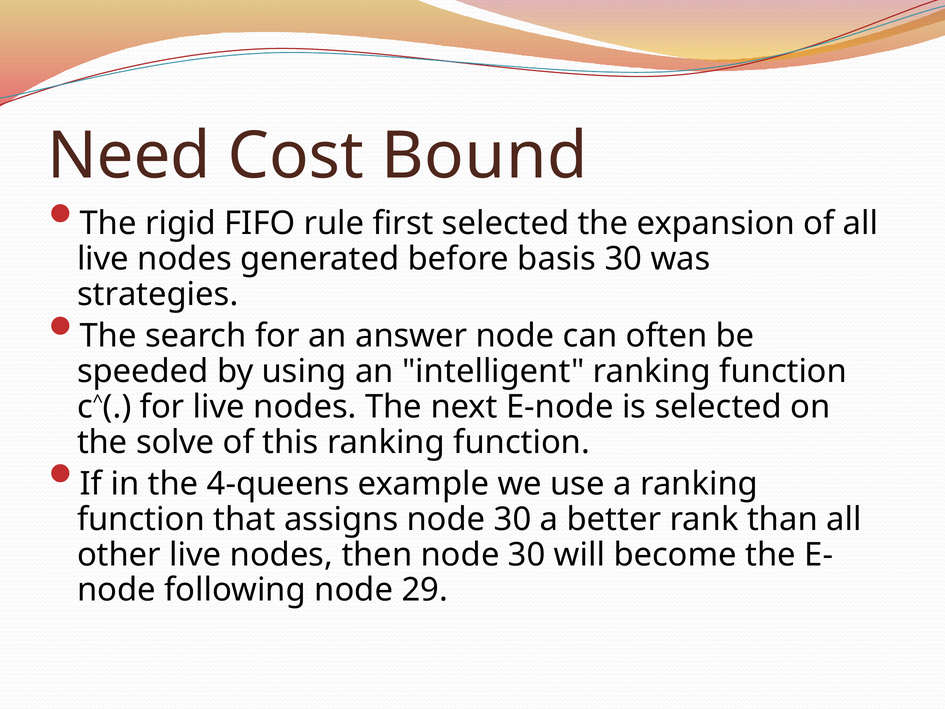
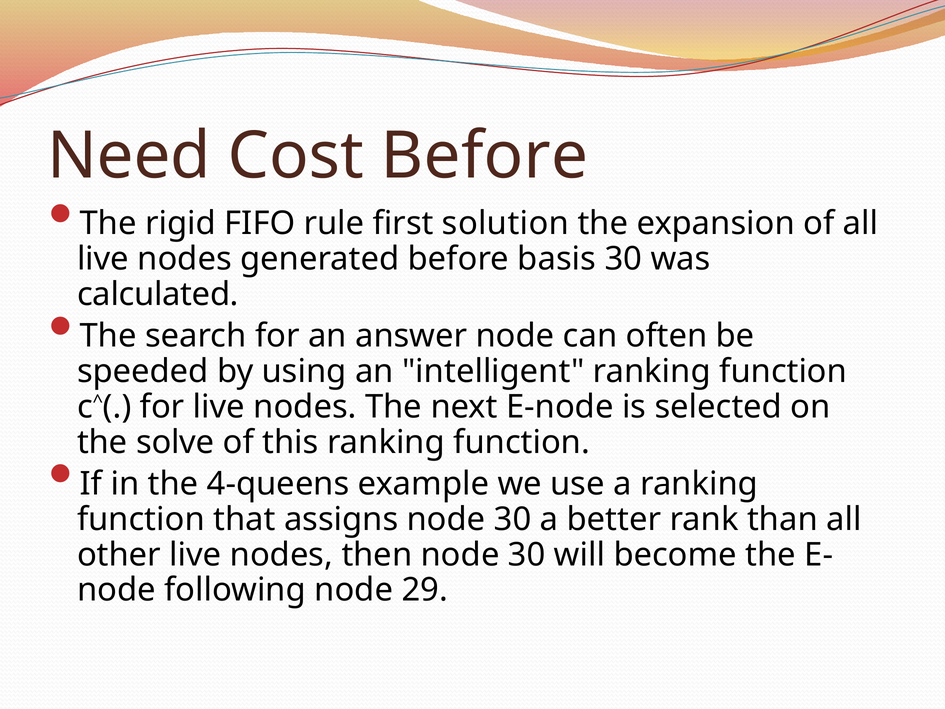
Cost Bound: Bound -> Before
first selected: selected -> solution
strategies: strategies -> calculated
